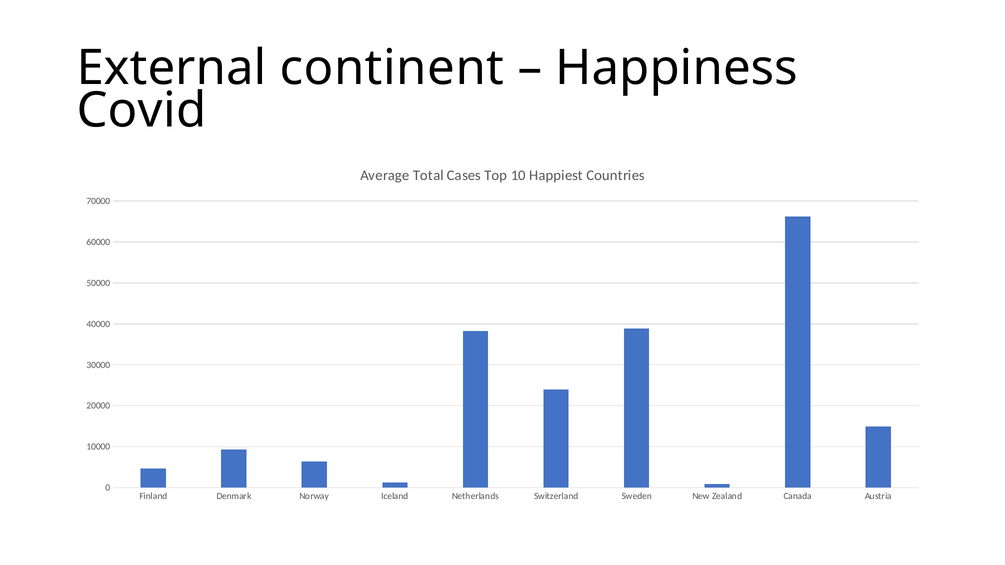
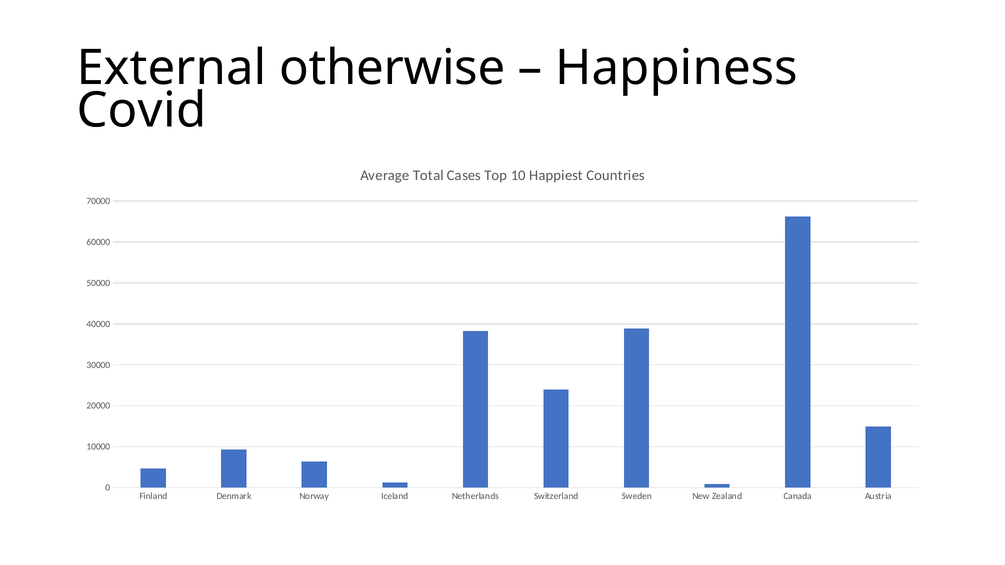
continent: continent -> otherwise
